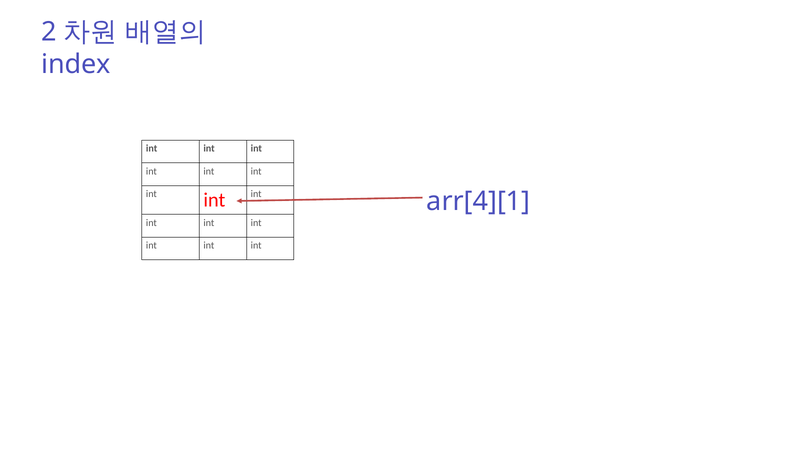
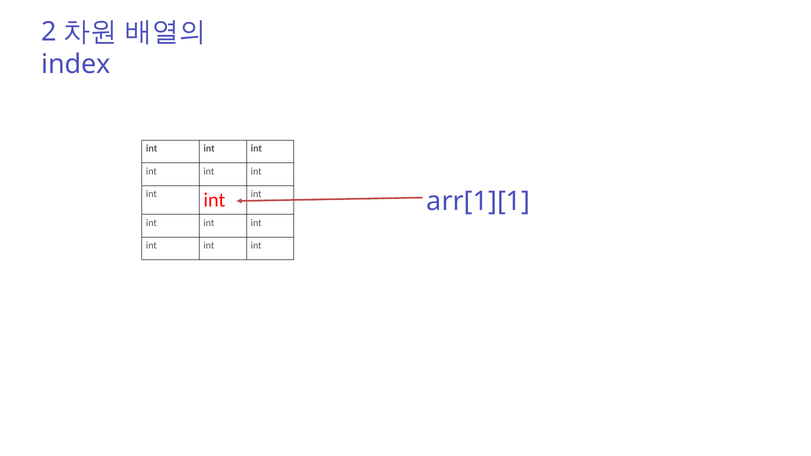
arr[4][1: arr[4][1 -> arr[1][1
